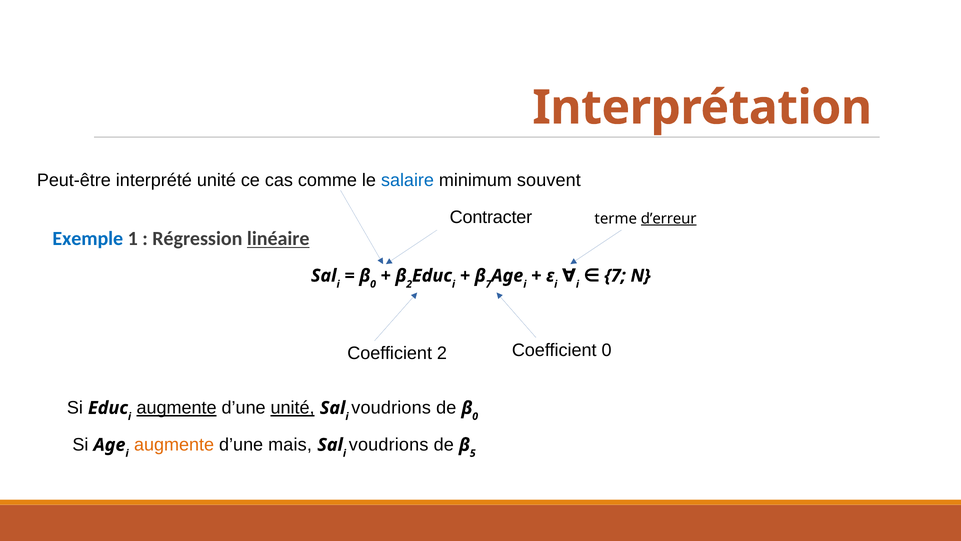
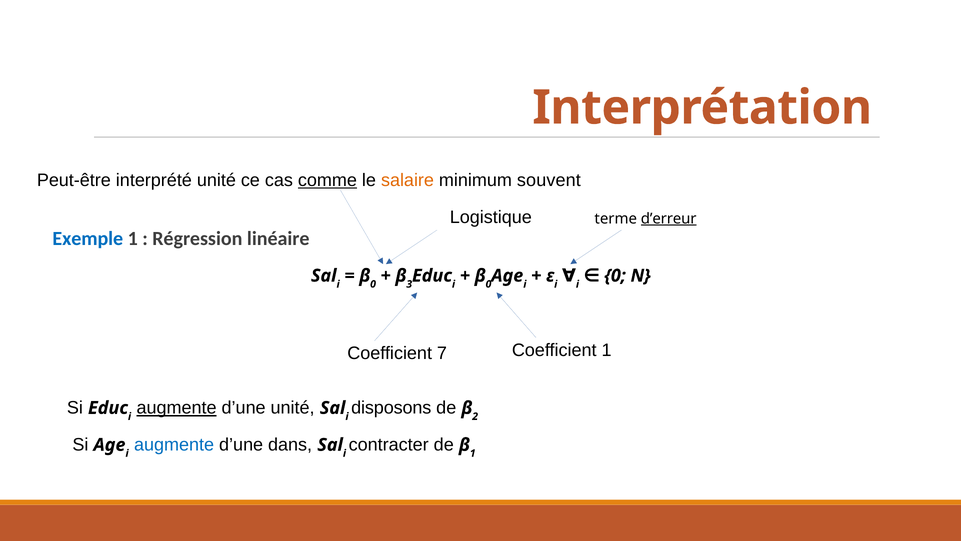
comme underline: none -> present
salaire colour: blue -> orange
Contracter: Contracter -> Logistique
linéaire underline: present -> none
7 at (618, 275): 7 -> 0
2 at (409, 284): 2 -> 3
7 at (488, 284): 7 -> 0
Coefficient 2: 2 -> 7
Coefficient 0: 0 -> 1
unité at (293, 408) underline: present -> none
voudrions at (391, 408): voudrions -> disposons
0 at (475, 416): 0 -> 2
augmente at (174, 445) colour: orange -> blue
mais: mais -> dans
voudrions at (389, 445): voudrions -> contracter
5 at (473, 453): 5 -> 1
